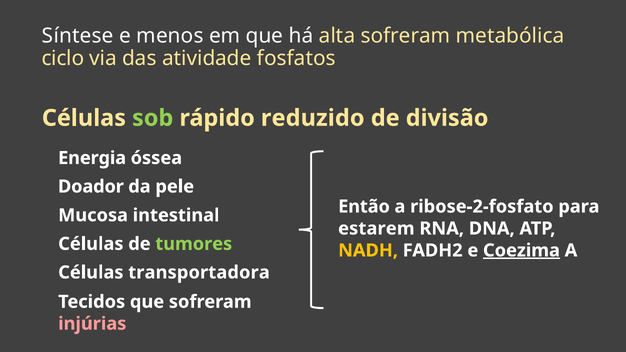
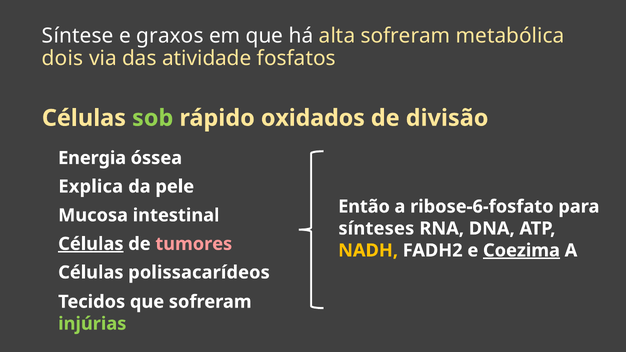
menos: menos -> graxos
ciclo: ciclo -> dois
reduzido: reduzido -> oxidados
Doador: Doador -> Explica
ribose-2-fosfato: ribose-2-fosfato -> ribose-6-fosfato
estarem: estarem -> sínteses
Células at (91, 244) underline: none -> present
tumores colour: light green -> pink
transportadora: transportadora -> polissacarídeos
injúrias colour: pink -> light green
